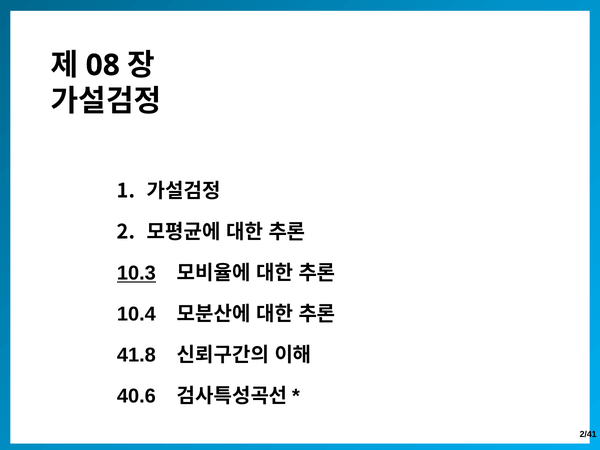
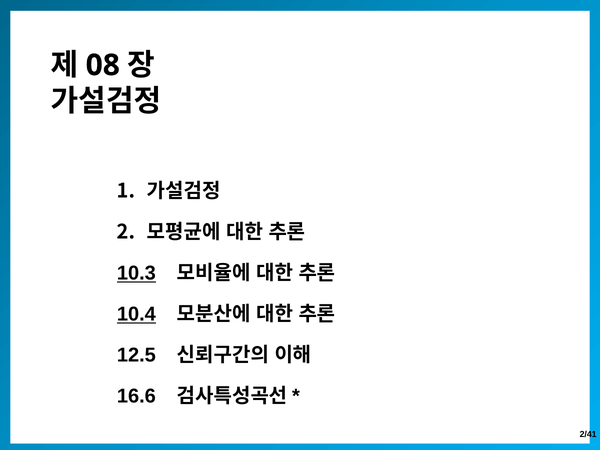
10.4 underline: none -> present
41.8: 41.8 -> 12.5
40.6: 40.6 -> 16.6
